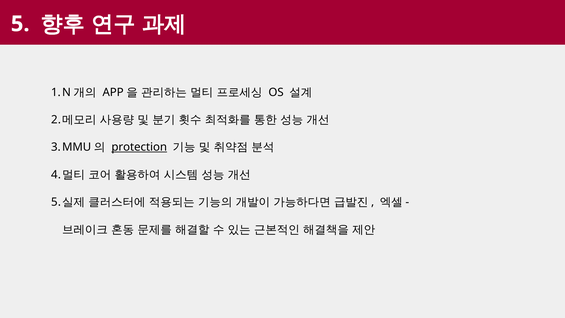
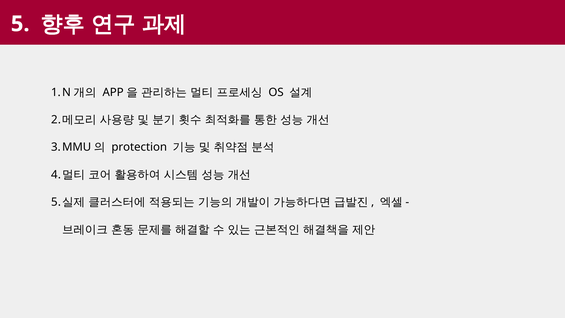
protection underline: present -> none
